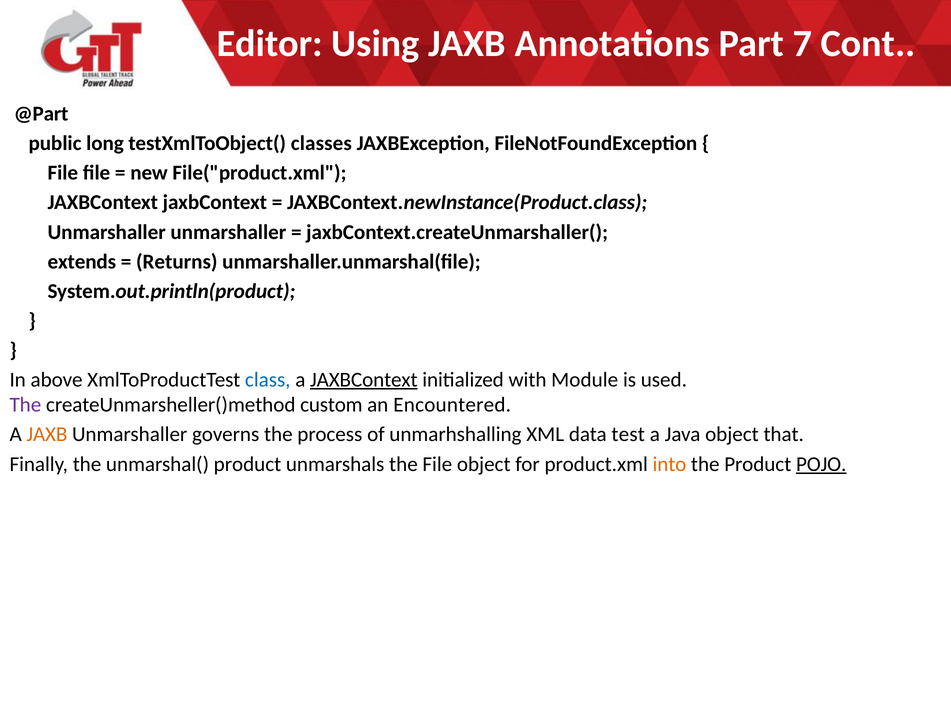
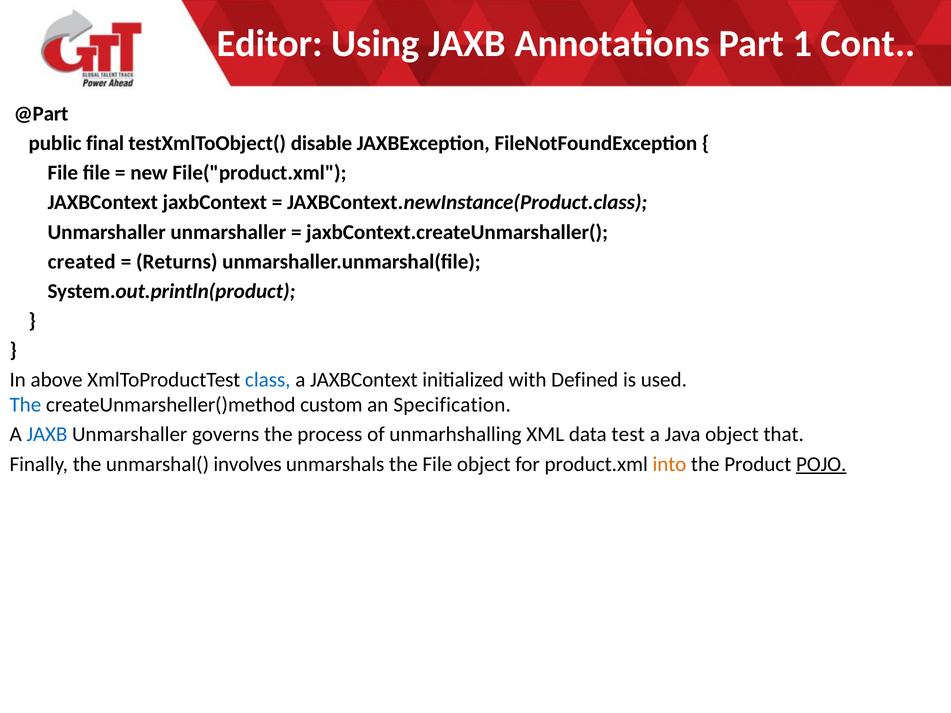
7: 7 -> 1
long: long -> final
classes: classes -> disable
extends: extends -> created
JAXBContext at (364, 380) underline: present -> none
Module: Module -> Defined
The at (25, 405) colour: purple -> blue
Encountered: Encountered -> Specification
JAXB at (47, 435) colour: orange -> blue
unmarshal( product: product -> involves
